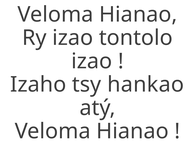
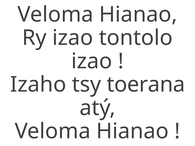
hankao: hankao -> toerana
